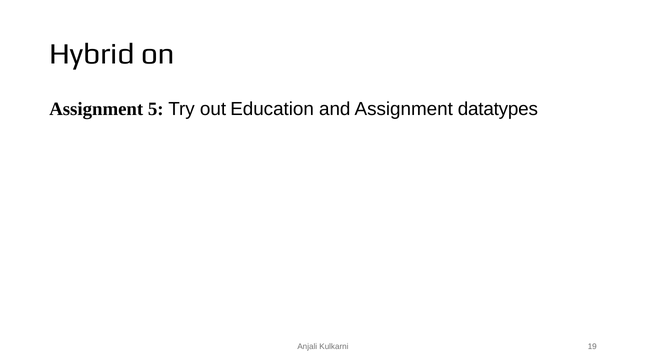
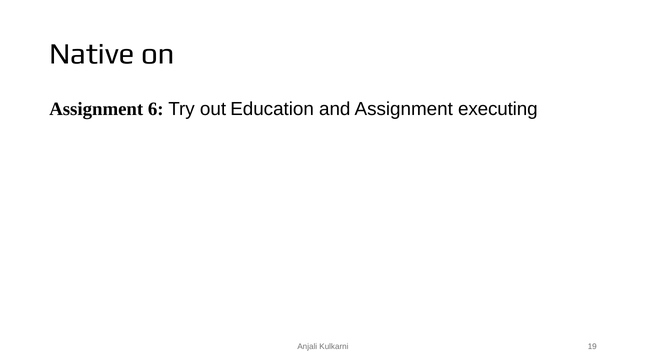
Hybrid: Hybrid -> Native
5: 5 -> 6
datatypes: datatypes -> executing
